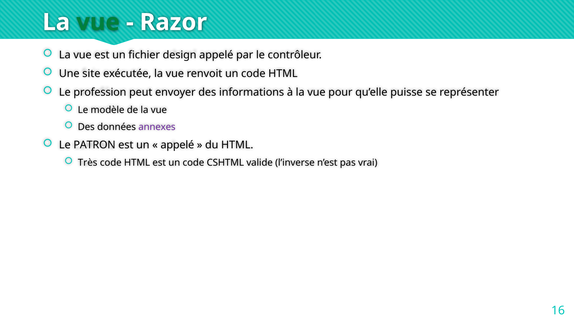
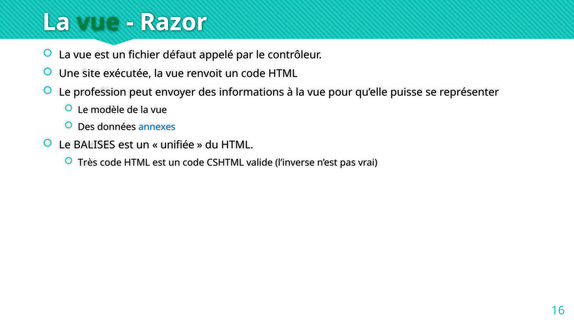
design: design -> défaut
annexes colour: purple -> blue
PATRON: PATRON -> BALISES
appelé at (177, 145): appelé -> unifiée
